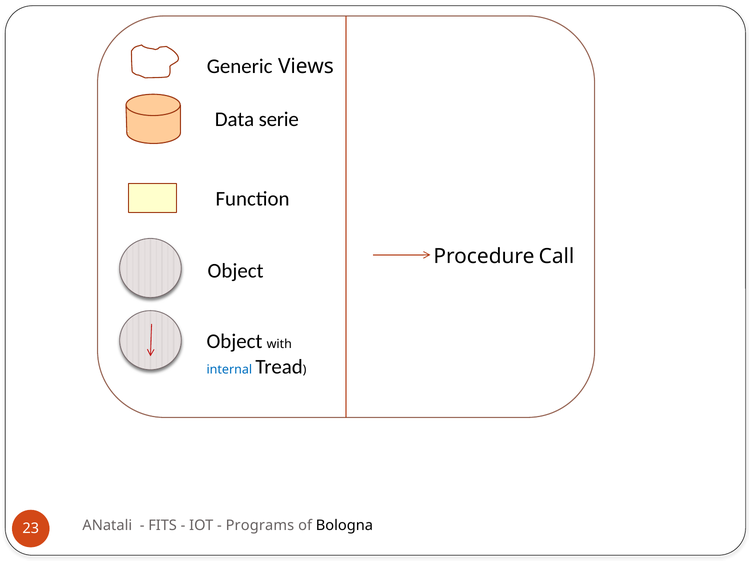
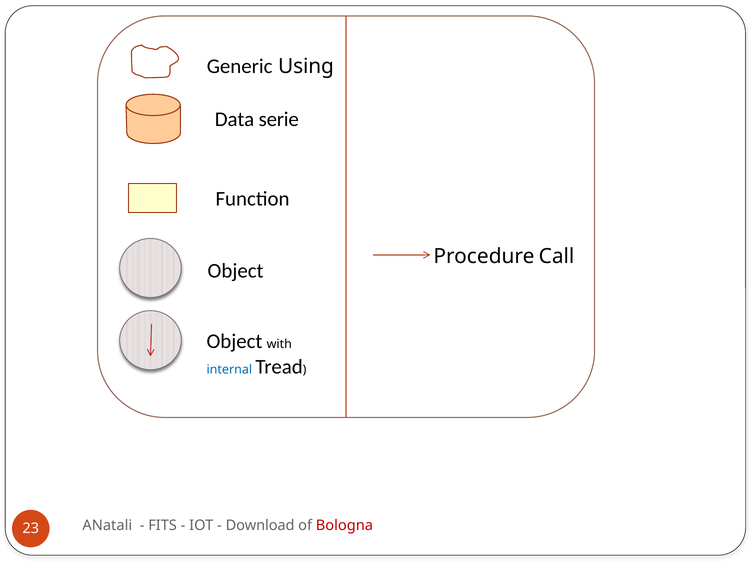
Views: Views -> Using
Programs: Programs -> Download
Bologna colour: black -> red
